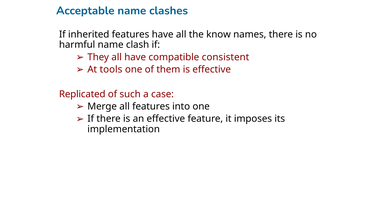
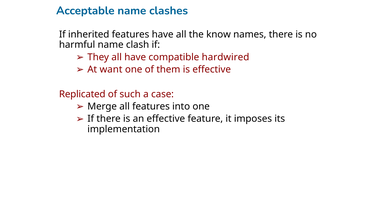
consistent: consistent -> hardwired
tools: tools -> want
